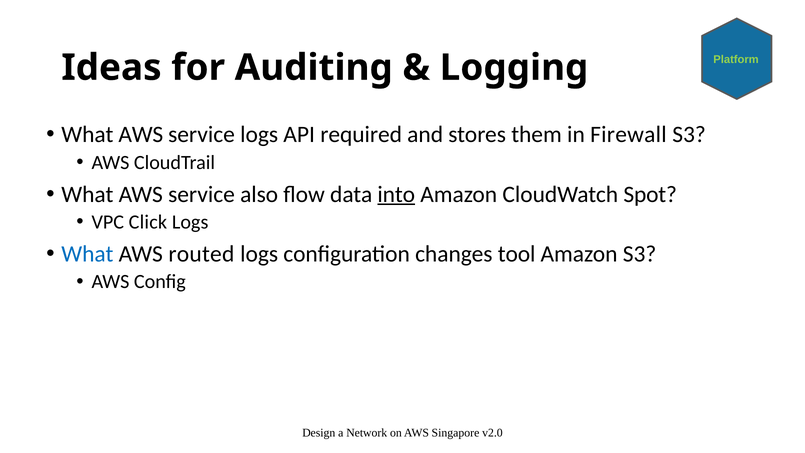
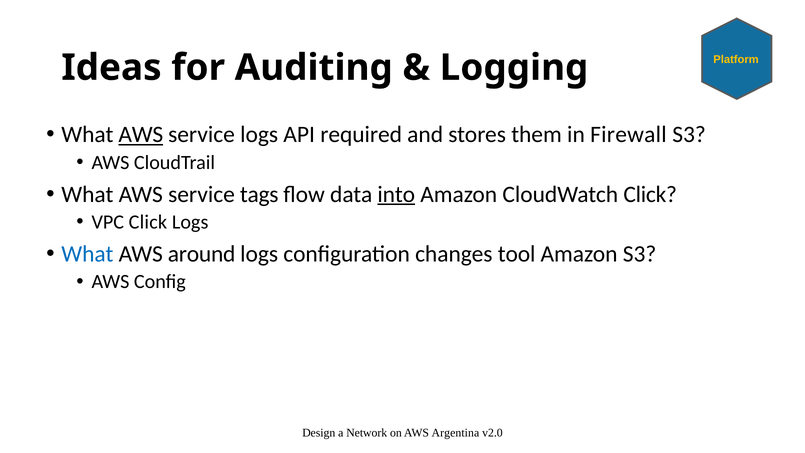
Platform colour: light green -> yellow
AWS at (141, 135) underline: none -> present
also: also -> tags
CloudWatch Spot: Spot -> Click
routed: routed -> around
Singapore: Singapore -> Argentina
